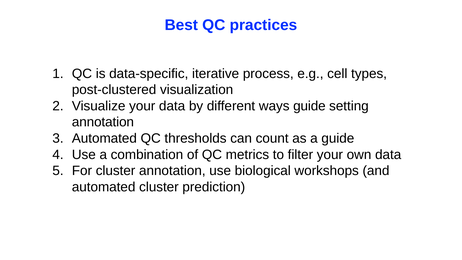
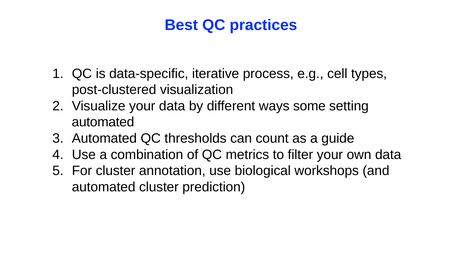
ways guide: guide -> some
annotation at (103, 122): annotation -> automated
